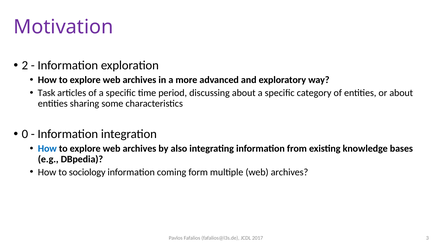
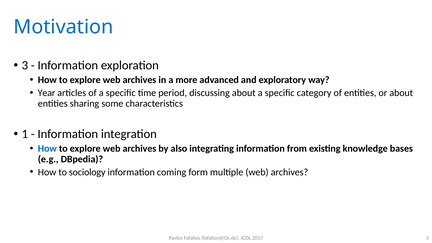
Motivation colour: purple -> blue
2 at (25, 66): 2 -> 3
Task: Task -> Year
0: 0 -> 1
